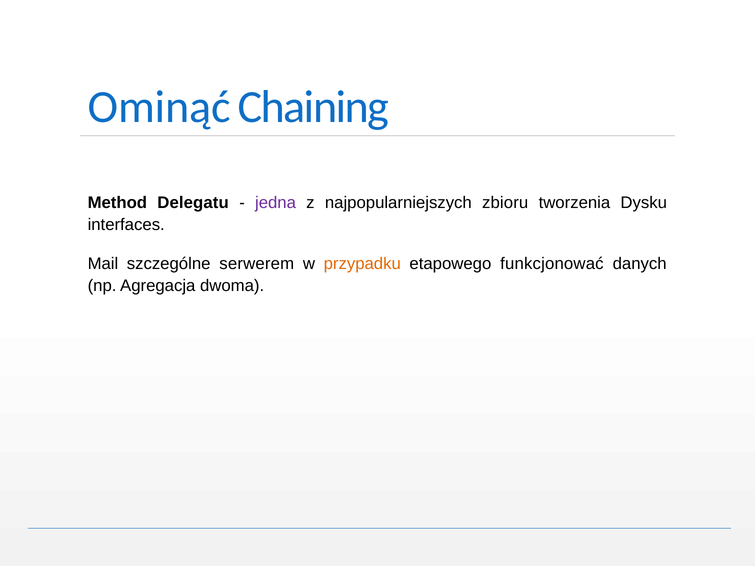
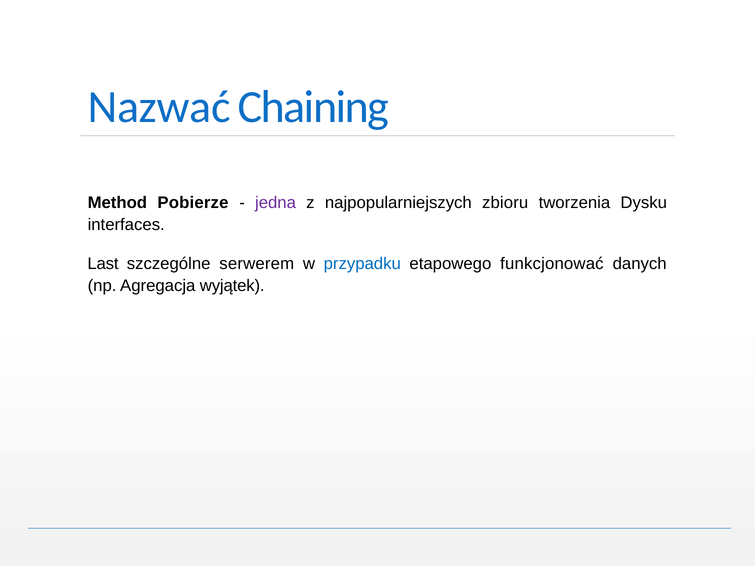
Ominąć: Ominąć -> Nazwać
Delegatu: Delegatu -> Pobierze
Mail: Mail -> Last
przypadku colour: orange -> blue
dwoma: dwoma -> wyjątek
